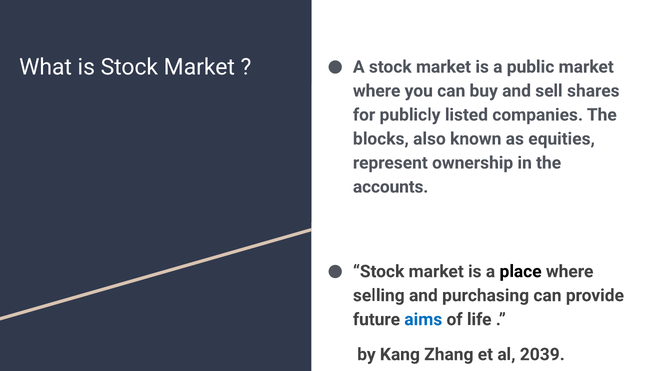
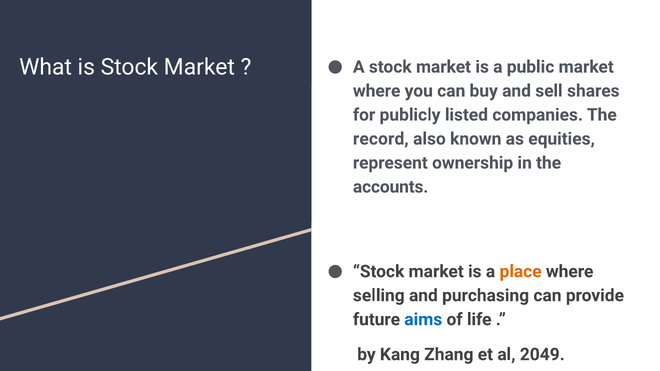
blocks: blocks -> record
place colour: black -> orange
2039: 2039 -> 2049
